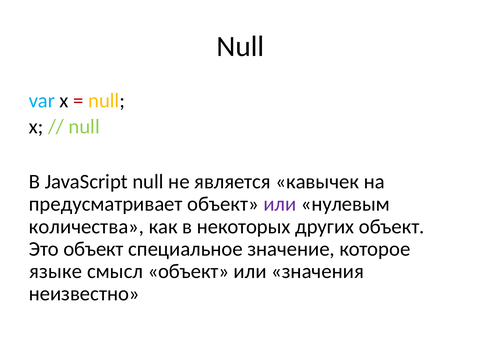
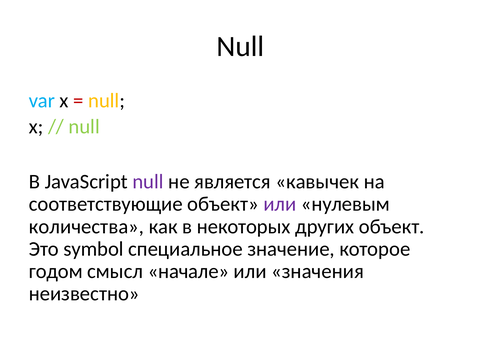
null at (148, 182) colour: black -> purple
предусматривает: предусматривает -> соответствующие
Это объект: объект -> symbol
языке: языке -> годом
смысл объект: объект -> начале
